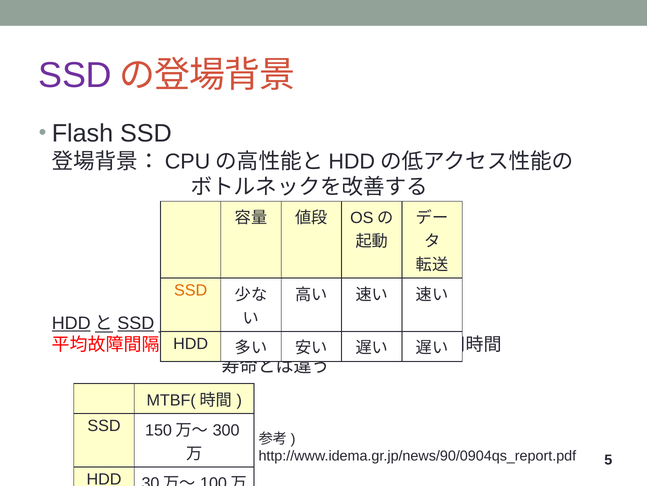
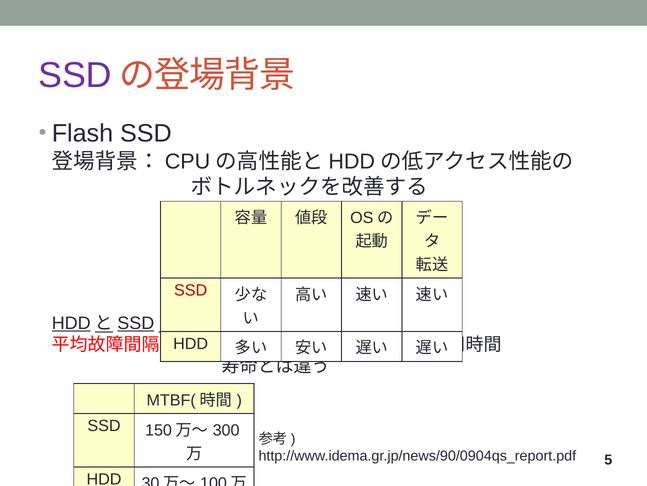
SSD at (191, 290) colour: orange -> red
